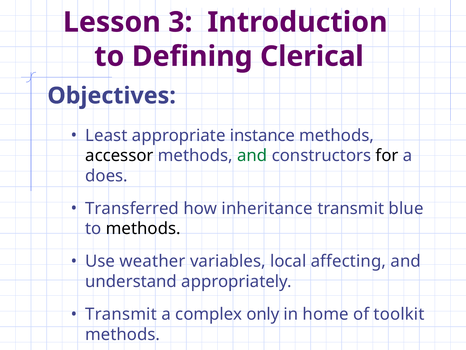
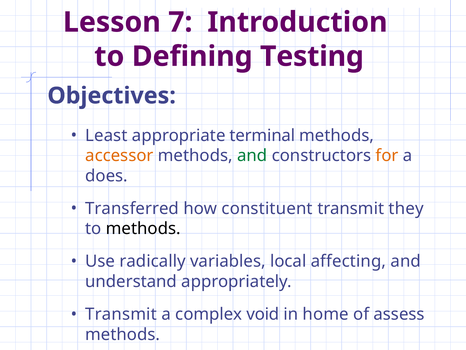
3: 3 -> 7
Clerical: Clerical -> Testing
instance: instance -> terminal
accessor colour: black -> orange
for colour: black -> orange
inheritance: inheritance -> constituent
blue: blue -> they
weather: weather -> radically
only: only -> void
toolkit: toolkit -> assess
